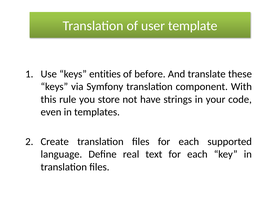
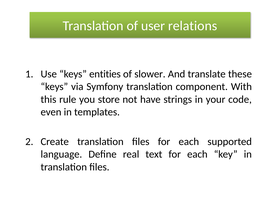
template: template -> relations
before: before -> slower
